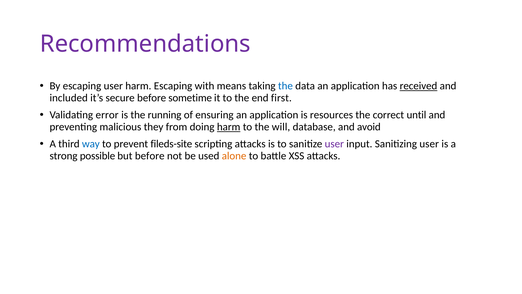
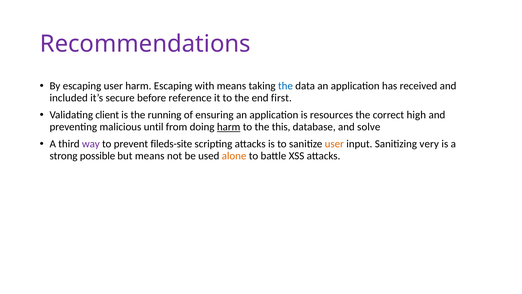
received underline: present -> none
sometime: sometime -> reference
error: error -> client
until: until -> high
they: they -> until
will: will -> this
avoid: avoid -> solve
way colour: blue -> purple
user at (334, 144) colour: purple -> orange
Sanitizing user: user -> very
but before: before -> means
